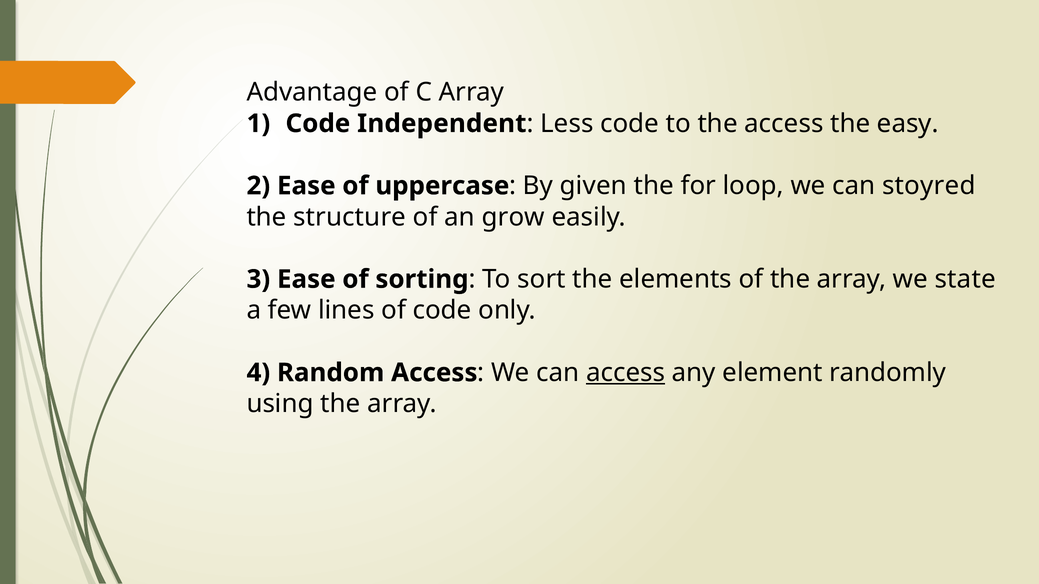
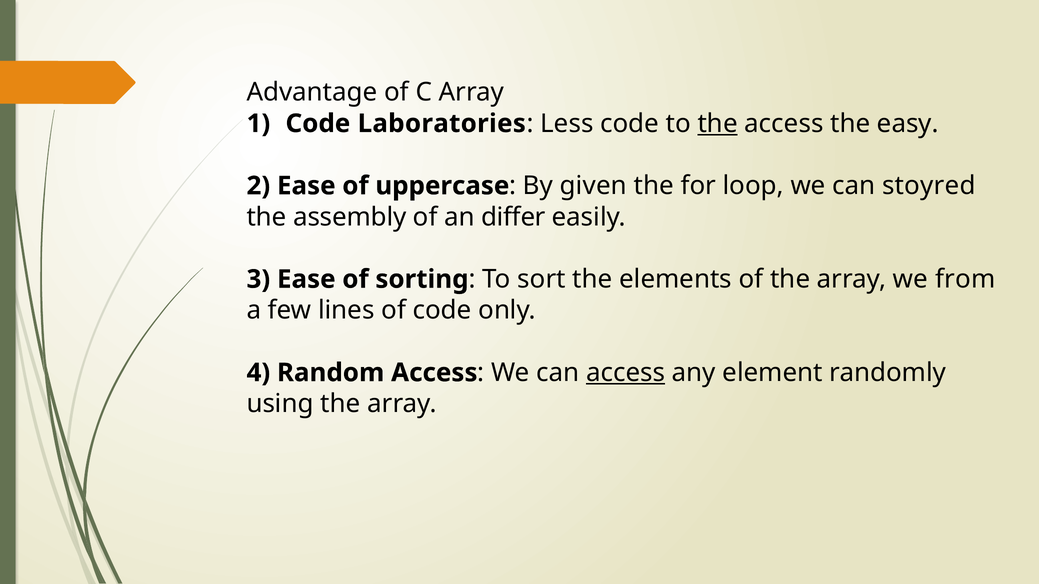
Independent: Independent -> Laboratories
the at (718, 124) underline: none -> present
structure: structure -> assembly
grow: grow -> differ
state: state -> from
